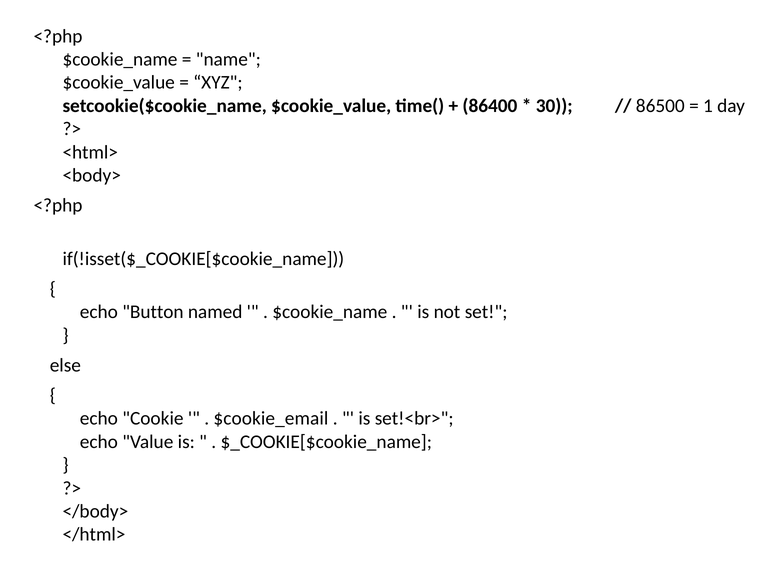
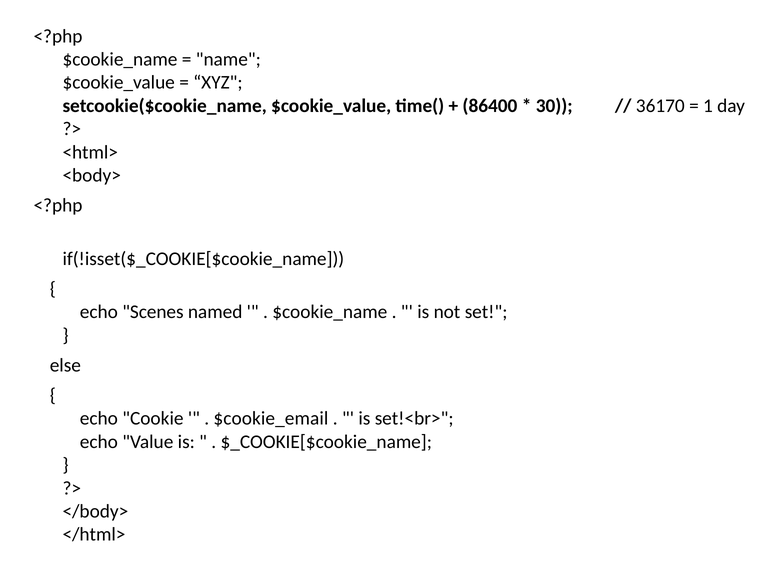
86500: 86500 -> 36170
Button: Button -> Scenes
